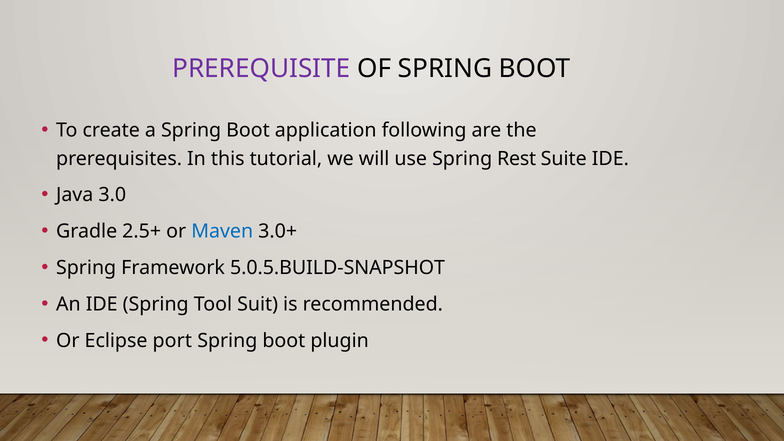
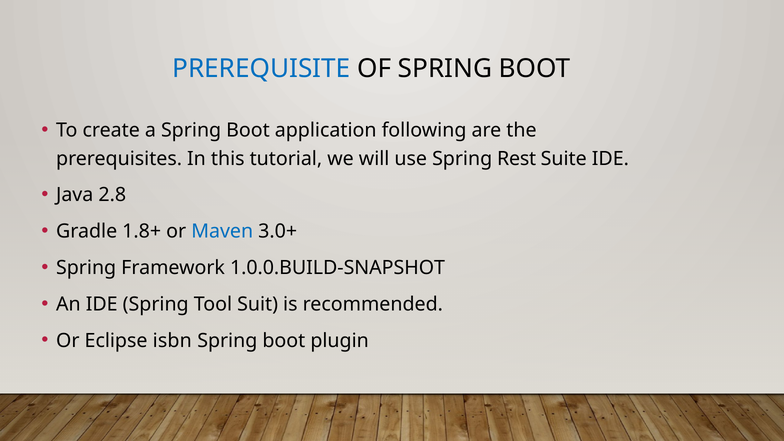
PREREQUISITE colour: purple -> blue
3.0: 3.0 -> 2.8
2.5+: 2.5+ -> 1.8+
5.0.5.BUILD-SNAPSHOT: 5.0.5.BUILD-SNAPSHOT -> 1.0.0.BUILD-SNAPSHOT
port: port -> isbn
